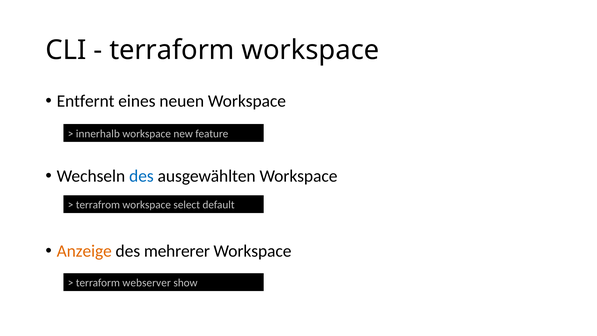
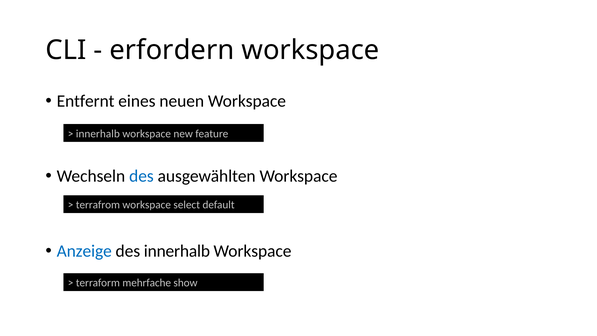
terraform at (172, 50): terraform -> erfordern
Anzeige colour: orange -> blue
des mehrerer: mehrerer -> innerhalb
webserver: webserver -> mehrfache
